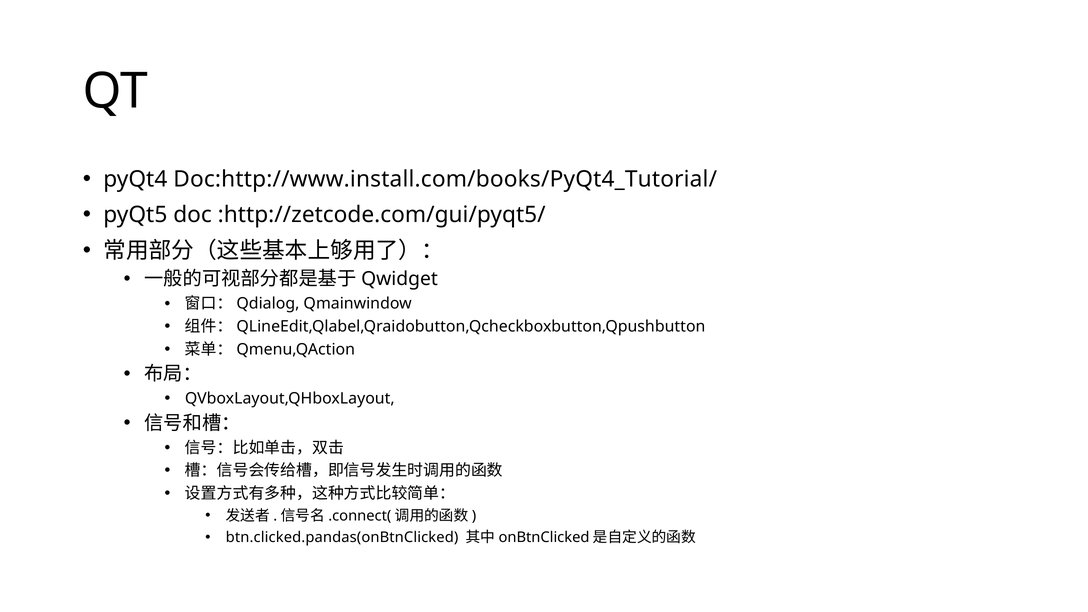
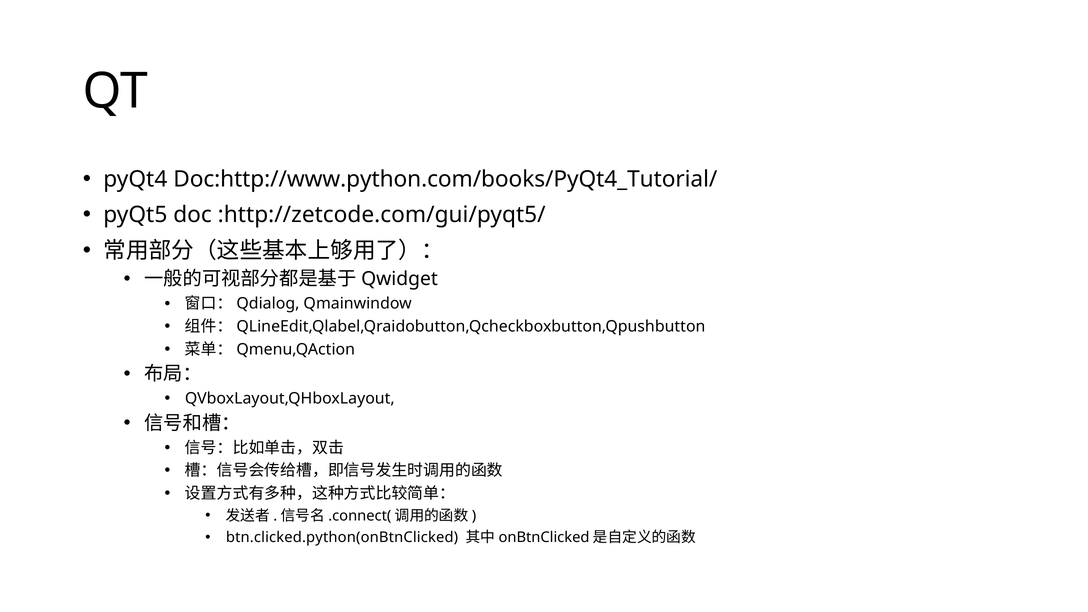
Doc:http://www.install.com/books/PyQt4_Tutorial/: Doc:http://www.install.com/books/PyQt4_Tutorial/ -> Doc:http://www.python.com/books/PyQt4_Tutorial/
btn.clicked.pandas(onBtnClicked: btn.clicked.pandas(onBtnClicked -> btn.clicked.python(onBtnClicked
